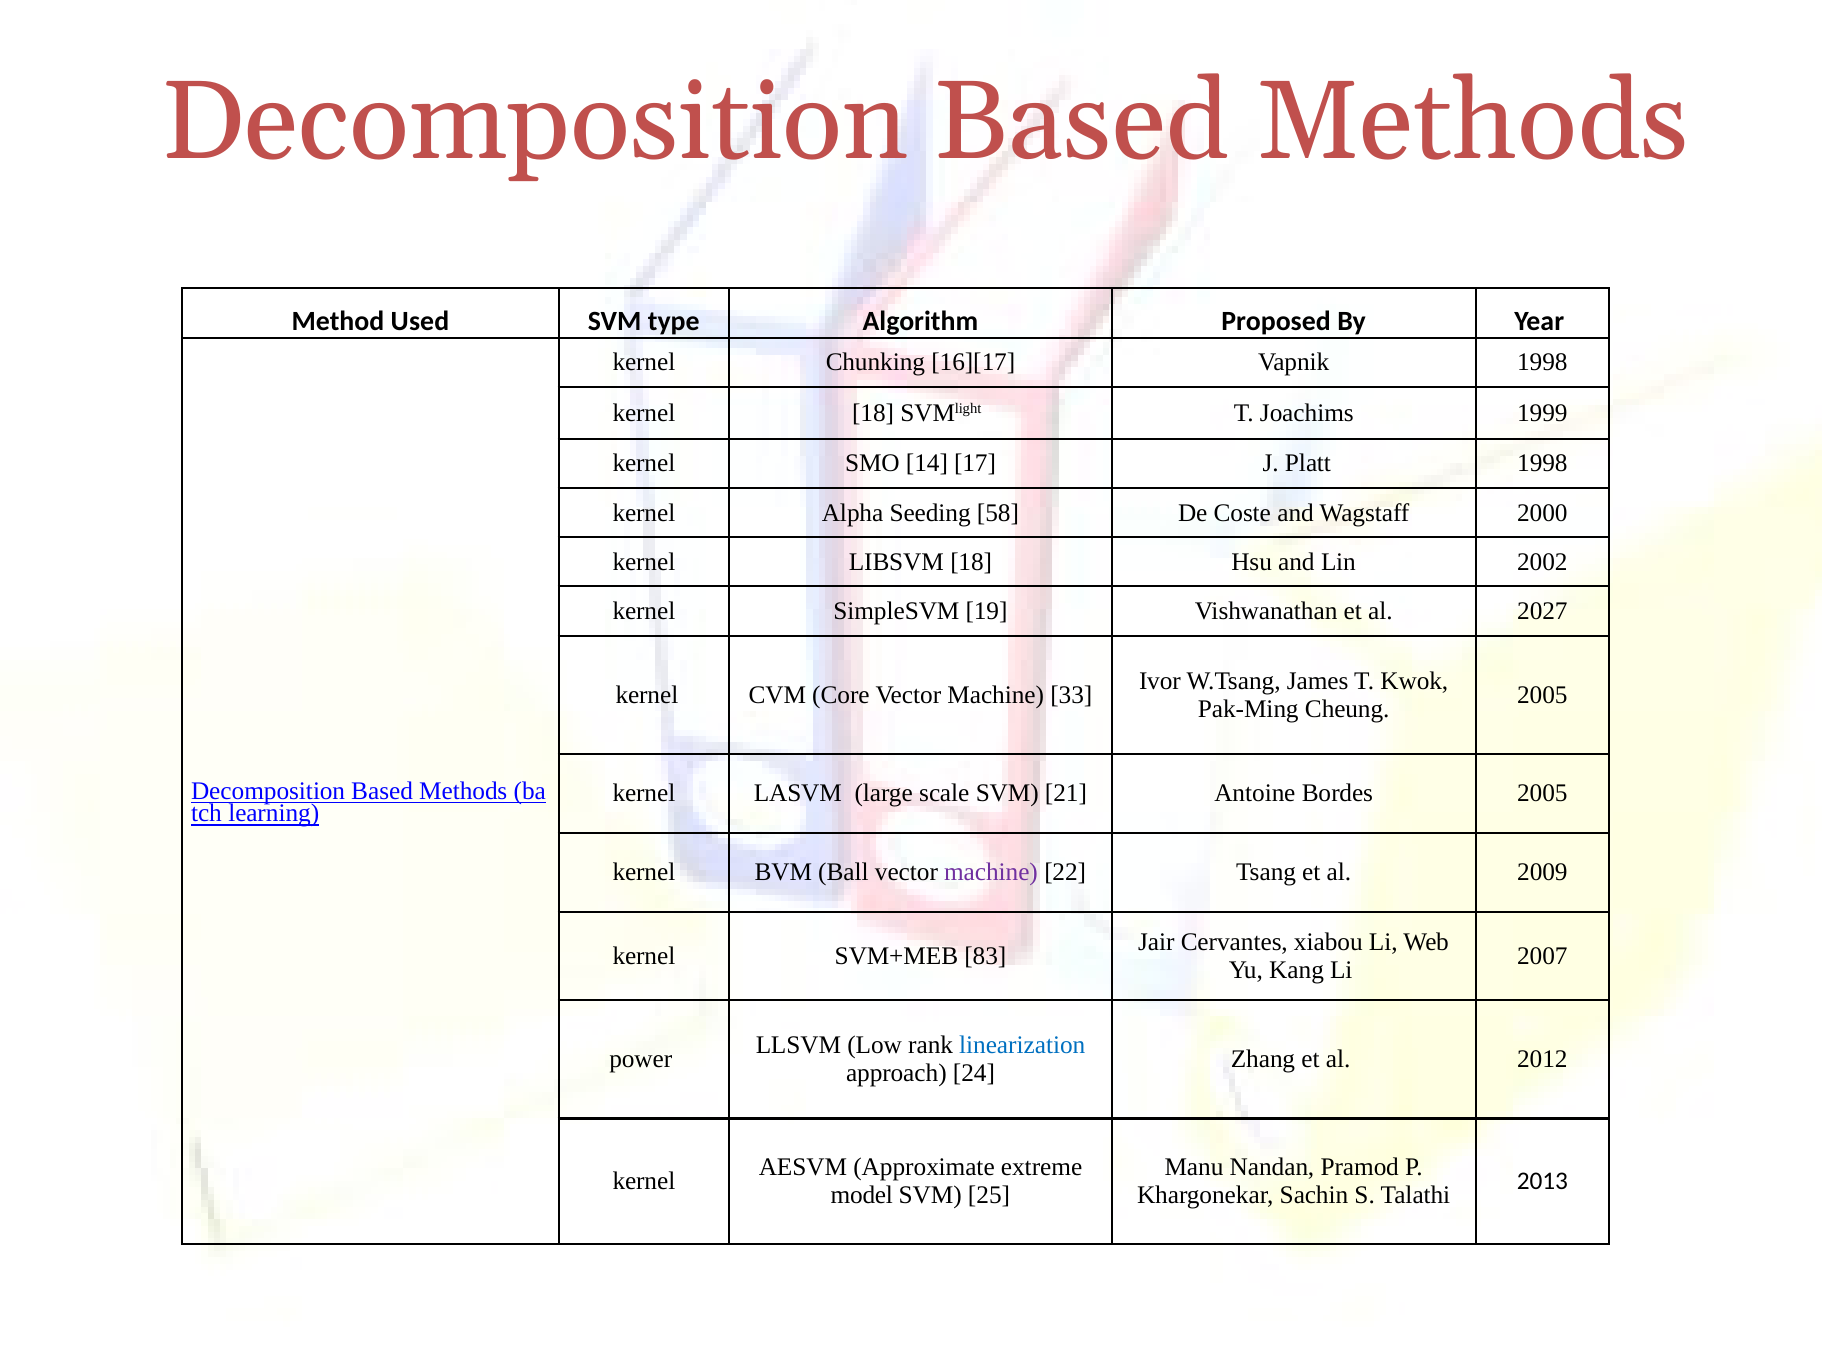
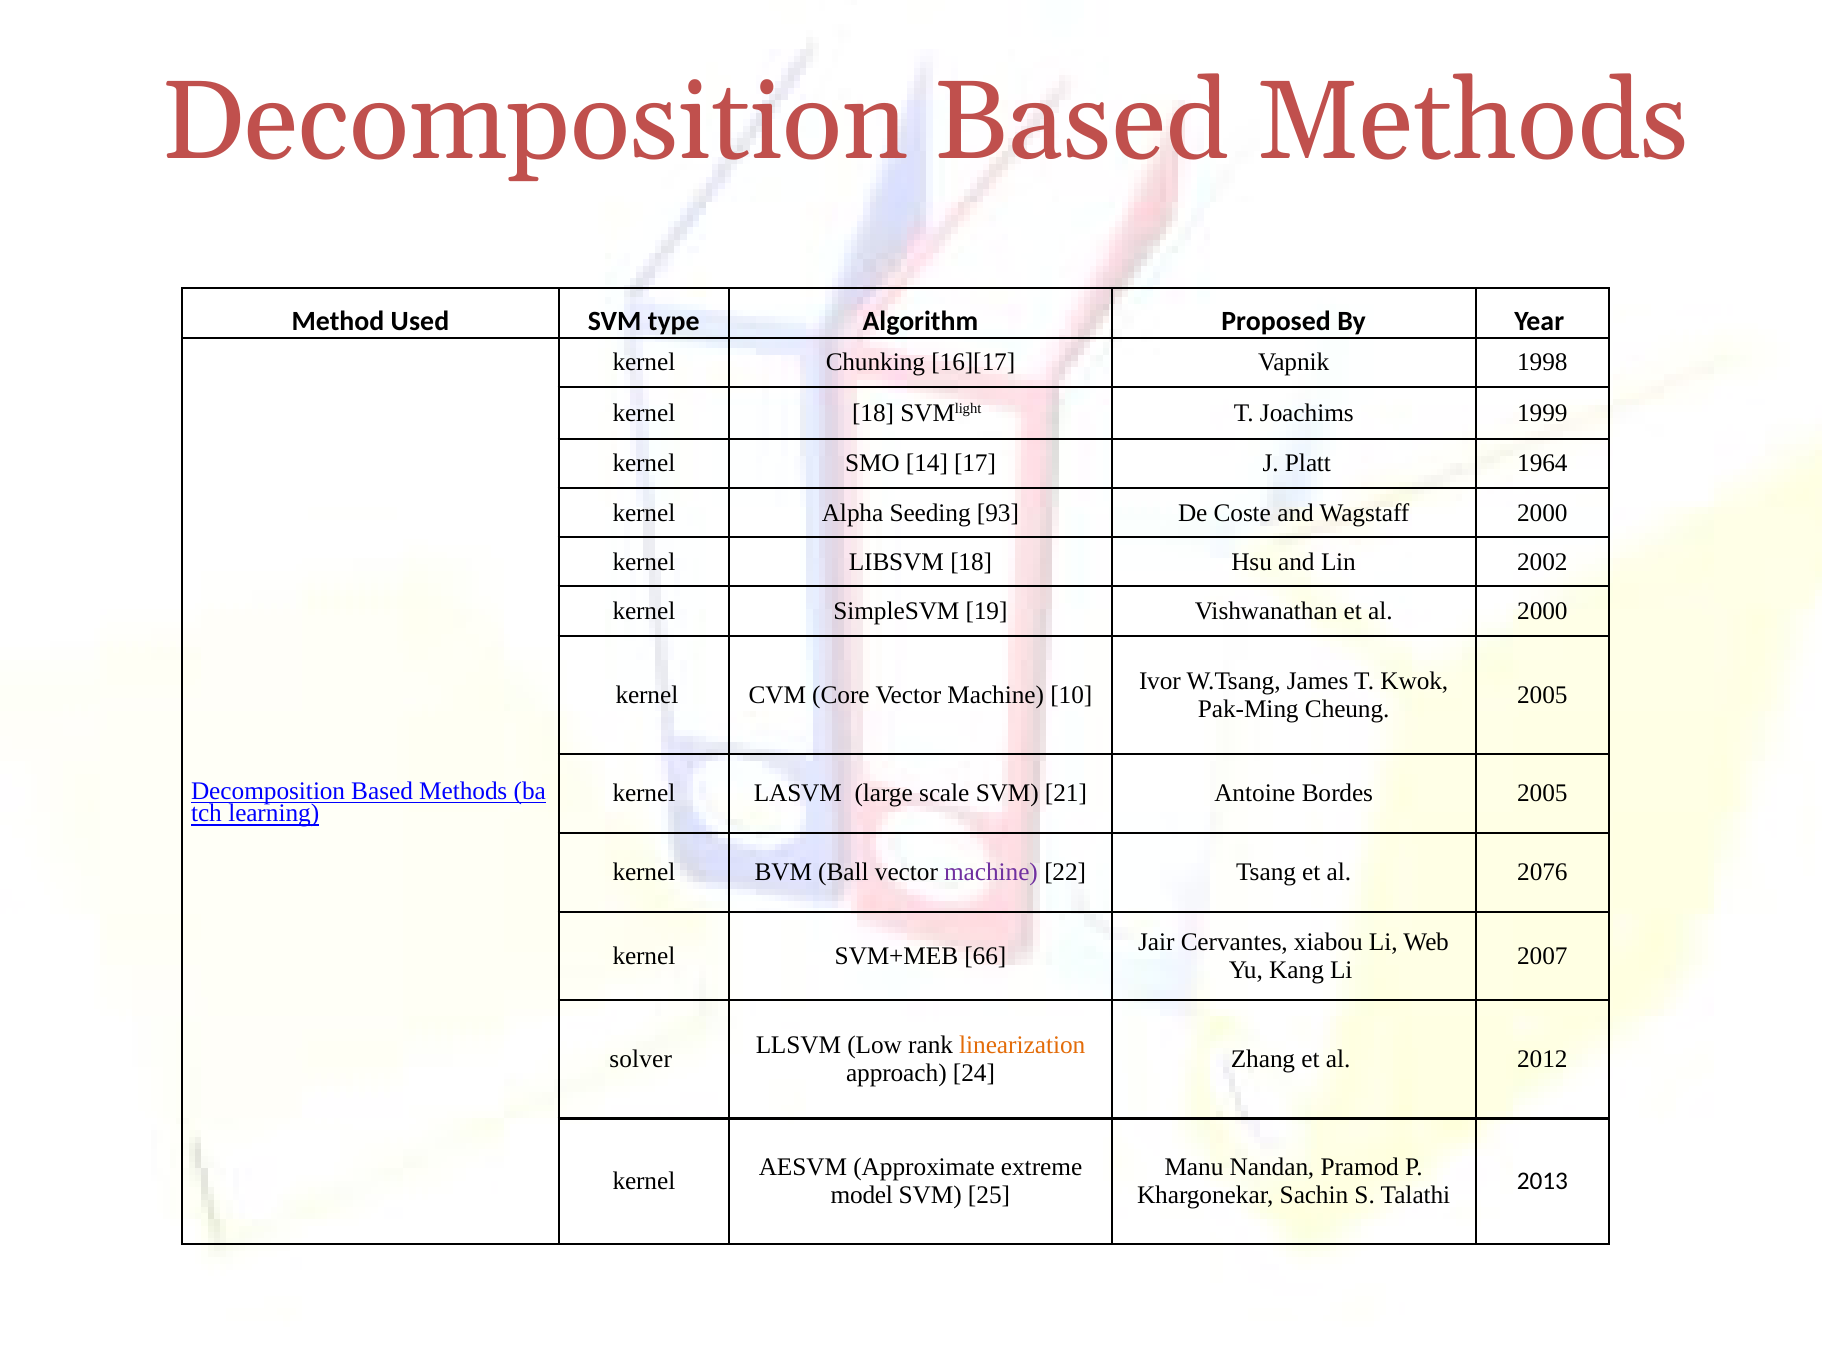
Platt 1998: 1998 -> 1964
58: 58 -> 93
al 2027: 2027 -> 2000
33: 33 -> 10
2009: 2009 -> 2076
83: 83 -> 66
linearization colour: blue -> orange
power: power -> solver
